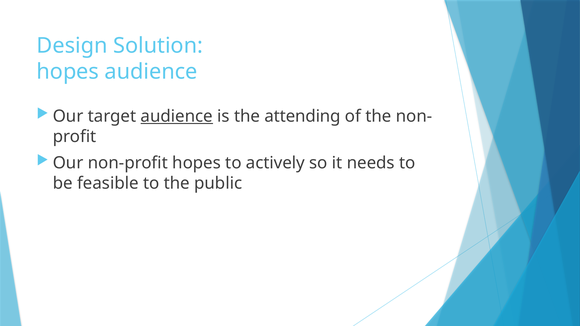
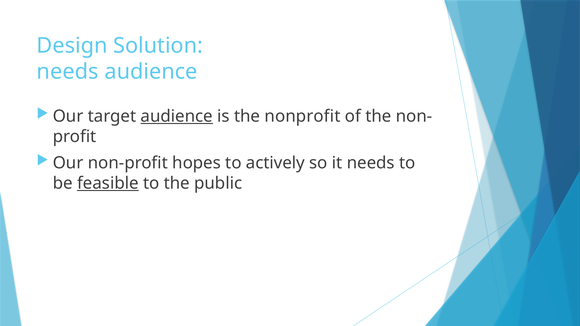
hopes at (68, 72): hopes -> needs
attending: attending -> nonprofit
feasible underline: none -> present
